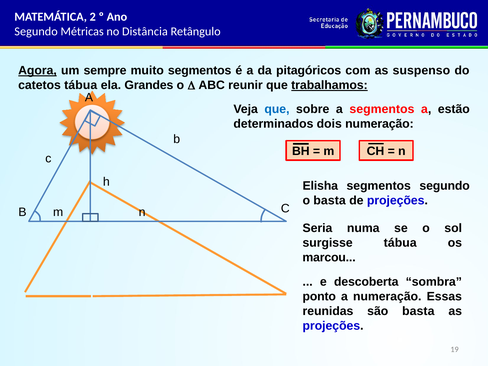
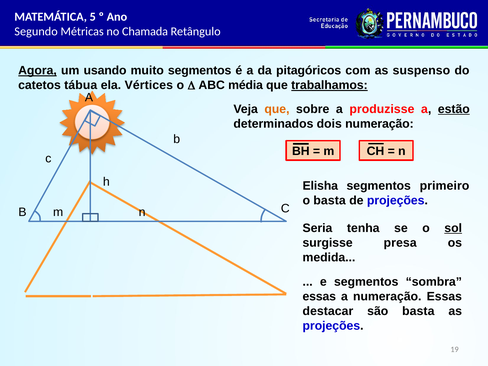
2: 2 -> 5
Distância: Distância -> Chamada
sempre: sempre -> usando
Grandes: Grandes -> Vértices
reunir: reunir -> média
que at (277, 109) colour: blue -> orange
a segmentos: segmentos -> produzisse
estão underline: none -> present
segmentos segundo: segundo -> primeiro
numa: numa -> tenha
sol underline: none -> present
surgisse tábua: tábua -> presa
marcou: marcou -> medida
e descoberta: descoberta -> segmentos
ponto at (319, 297): ponto -> essas
reunidas: reunidas -> destacar
